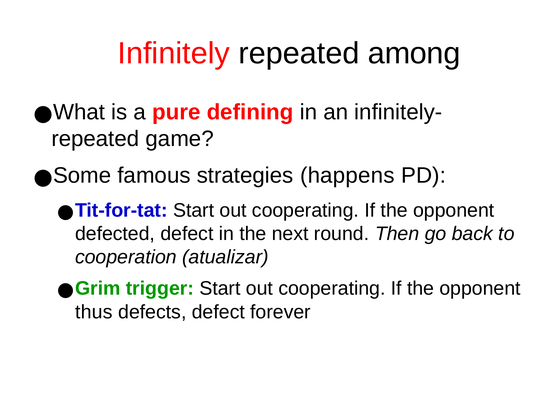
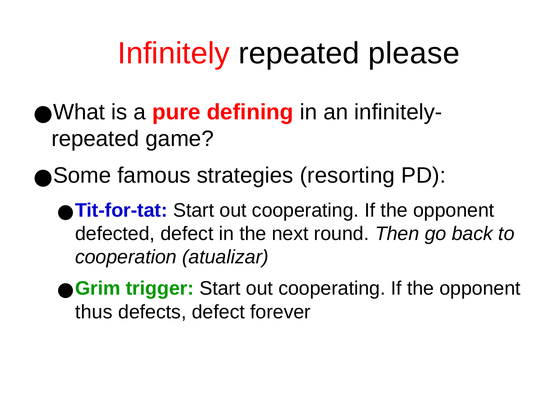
among: among -> please
happens: happens -> resorting
